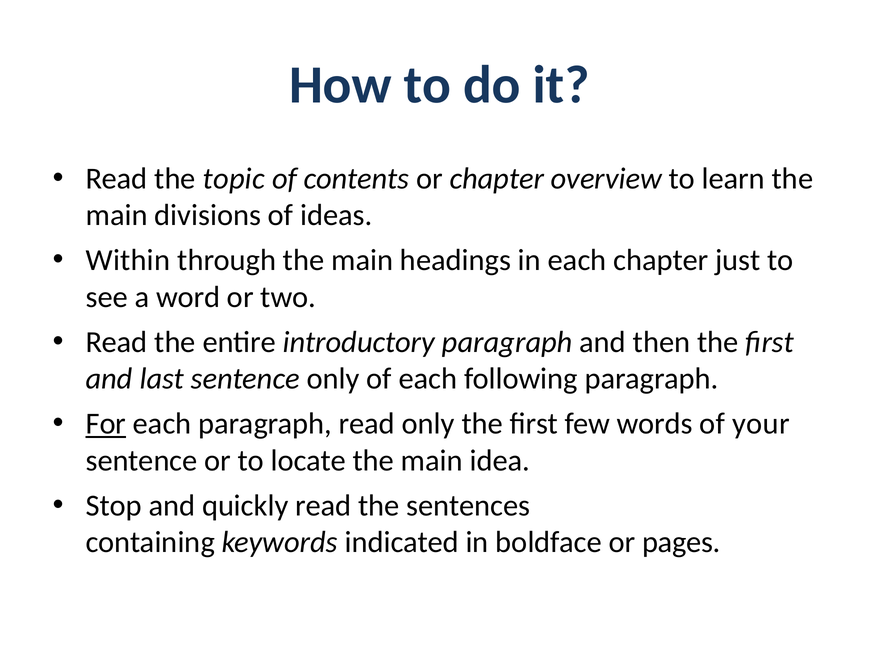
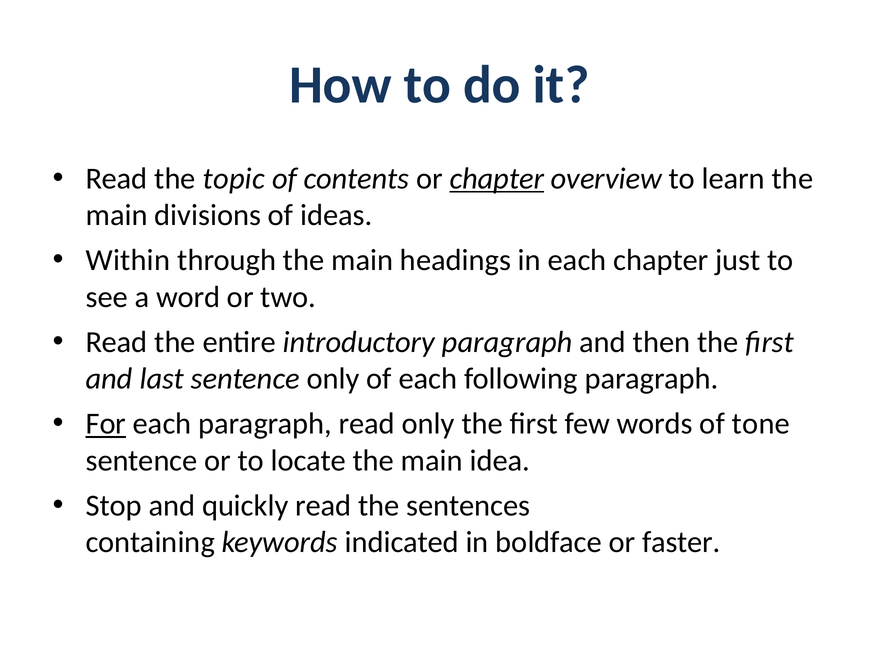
chapter at (497, 179) underline: none -> present
your: your -> tone
pages: pages -> faster
